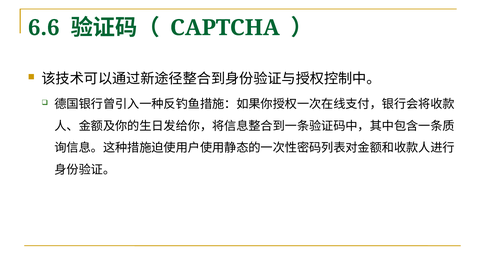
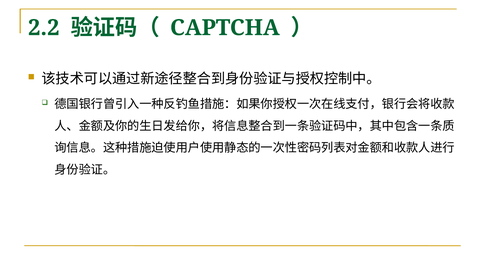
6.6: 6.6 -> 2.2
